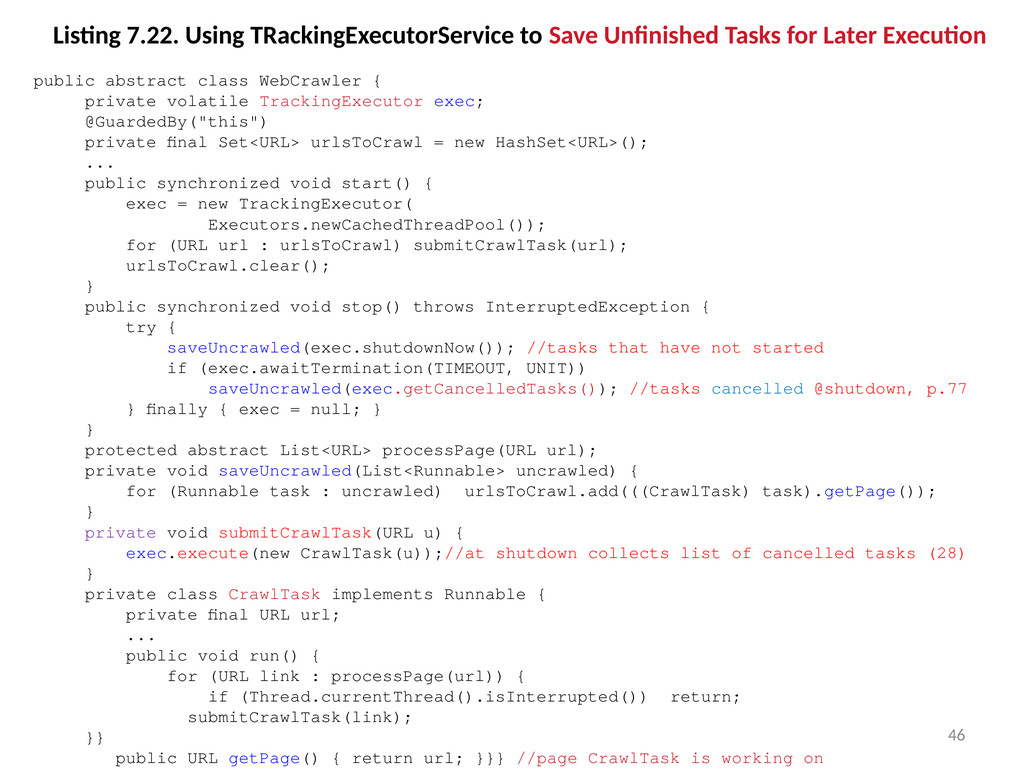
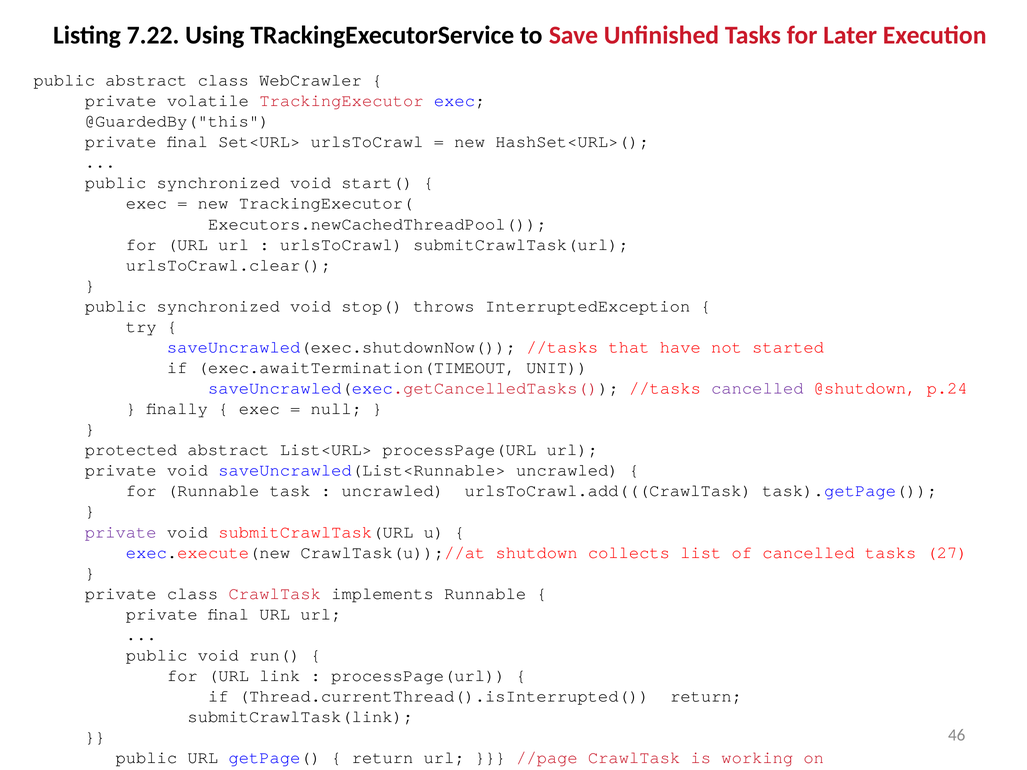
cancelled at (757, 388) colour: blue -> purple
p.77: p.77 -> p.24
28: 28 -> 27
